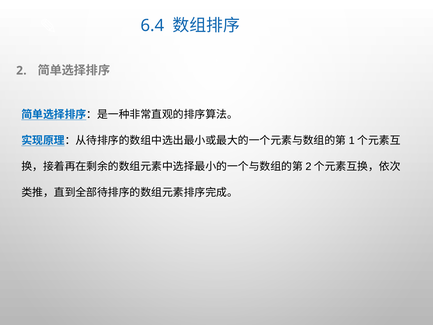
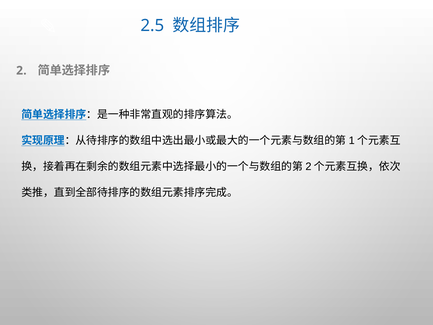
6.4: 6.4 -> 2.5
